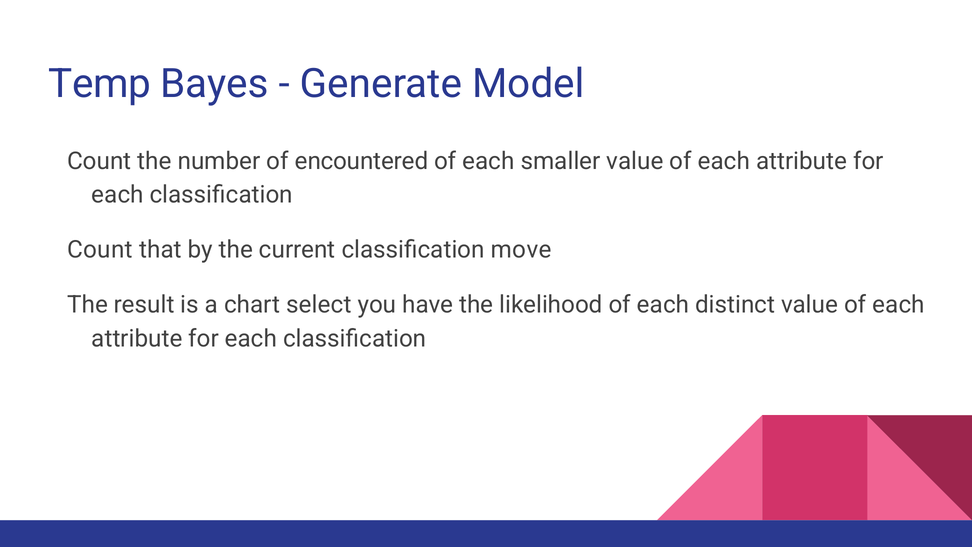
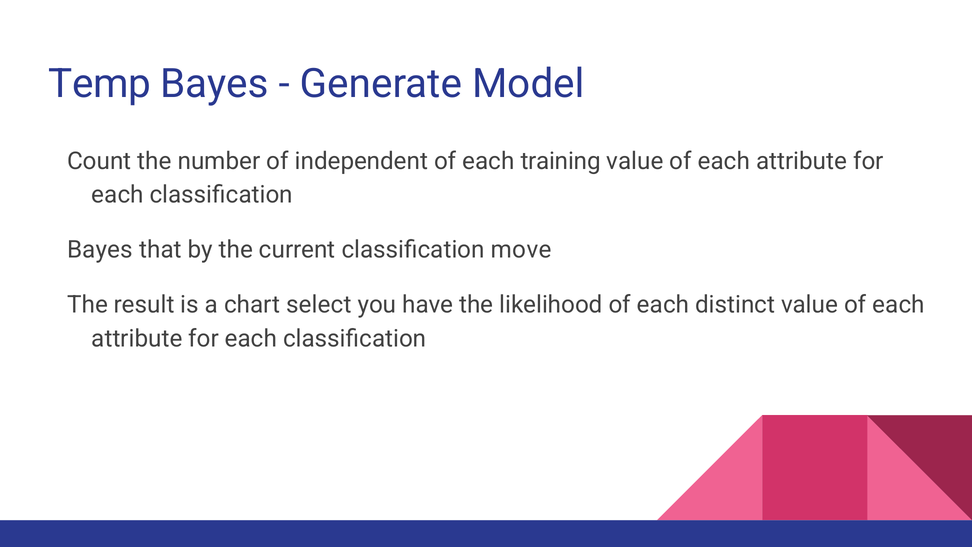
encountered: encountered -> independent
smaller: smaller -> training
Count at (100, 250): Count -> Bayes
